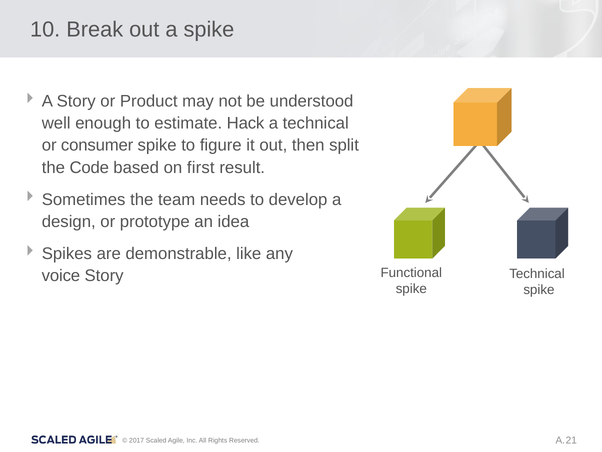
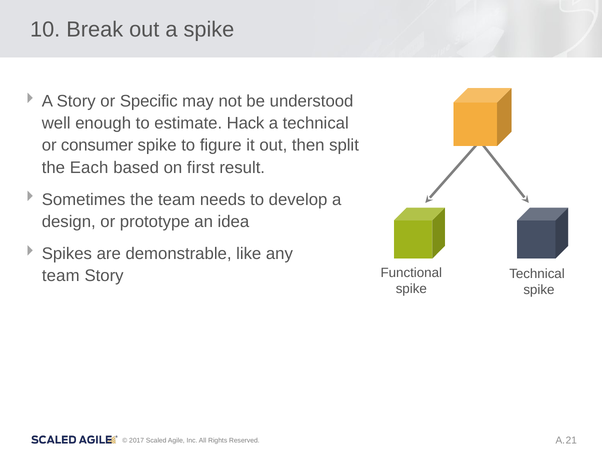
Product: Product -> Specific
Code: Code -> Each
voice at (61, 276): voice -> team
